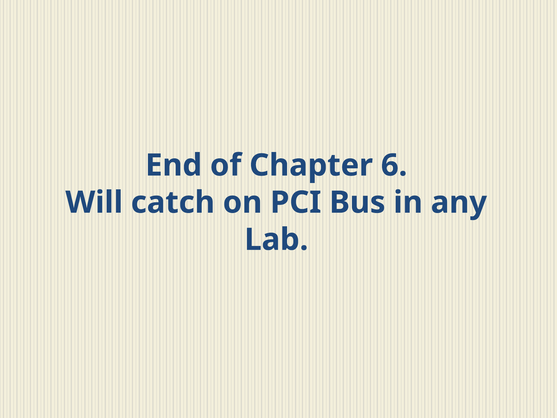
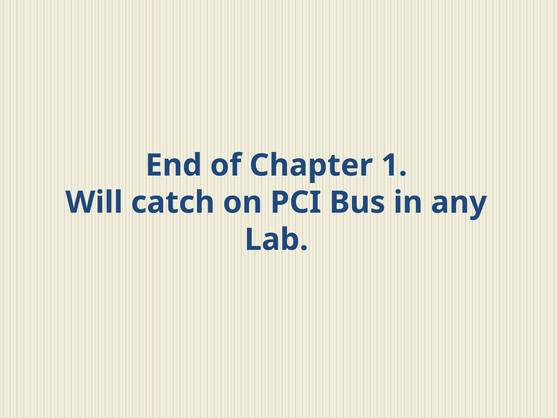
6: 6 -> 1
